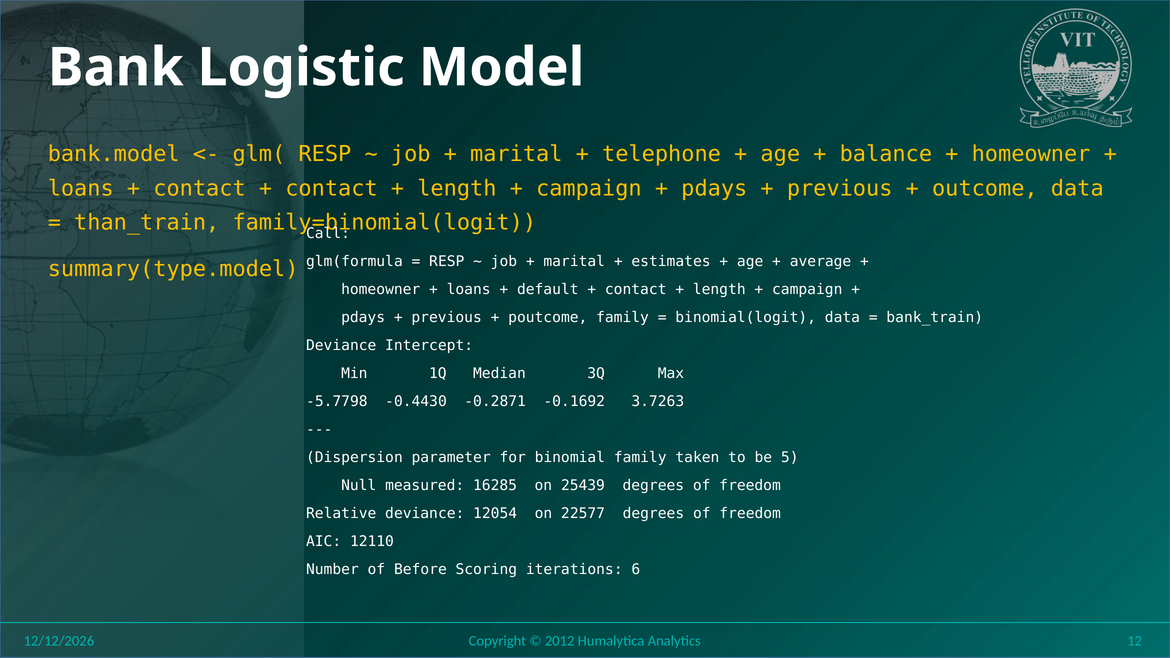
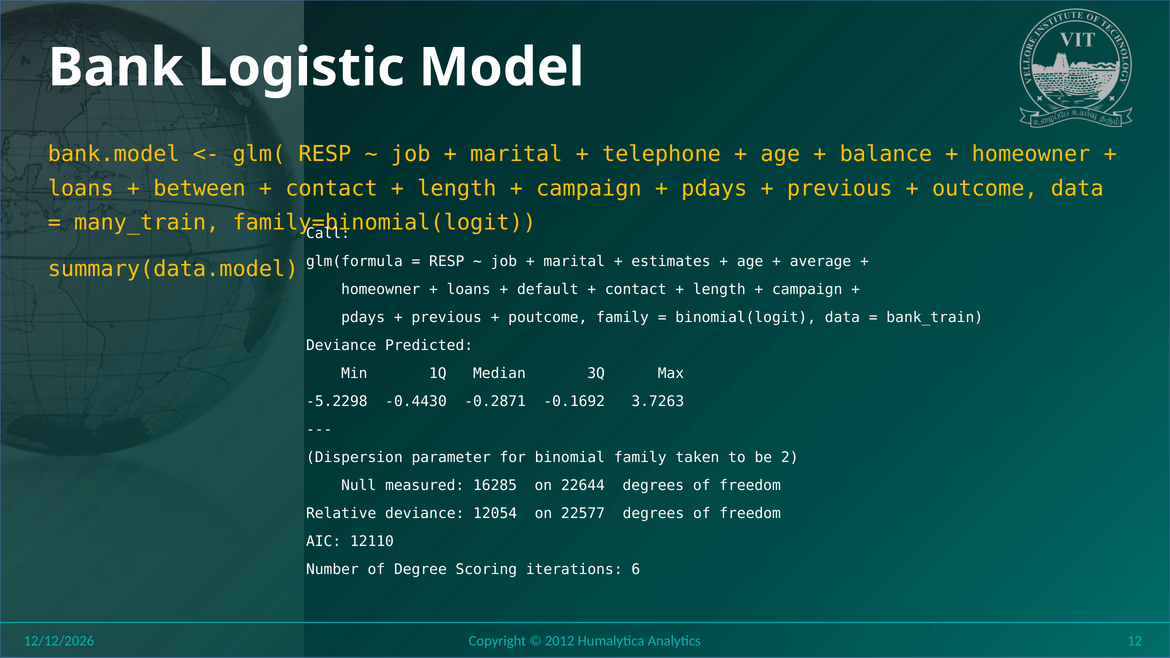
contact at (200, 188): contact -> between
than_train: than_train -> many_train
summary(type.model: summary(type.model -> summary(data.model
Intercept: Intercept -> Predicted
-5.7798: -5.7798 -> -5.2298
5: 5 -> 2
25439: 25439 -> 22644
Before: Before -> Degree
